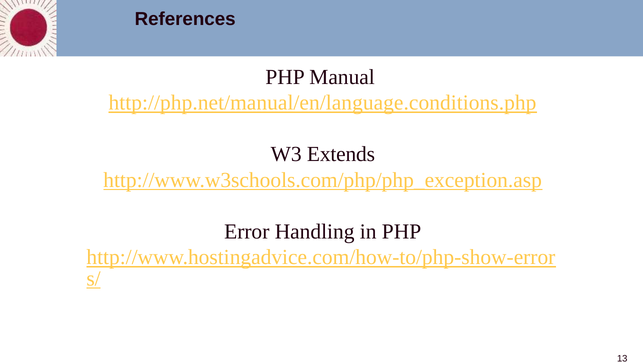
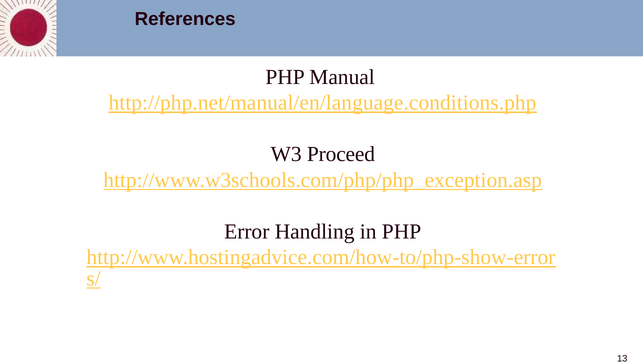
Extends: Extends -> Proceed
